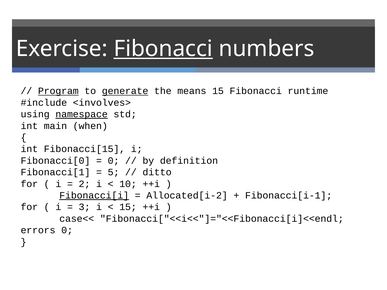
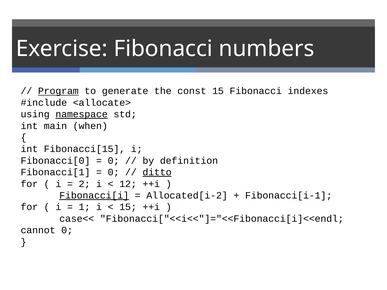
Fibonacci at (163, 49) underline: present -> none
generate underline: present -> none
means: means -> const
runtime: runtime -> indexes
<involves>: <involves> -> <allocate>
5 at (114, 172): 5 -> 0
ditto underline: none -> present
10: 10 -> 12
3: 3 -> 1
errors: errors -> cannot
